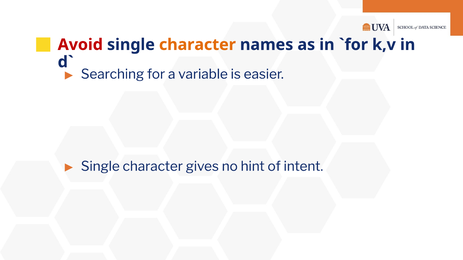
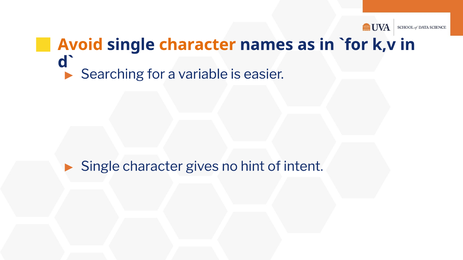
Avoid colour: red -> orange
